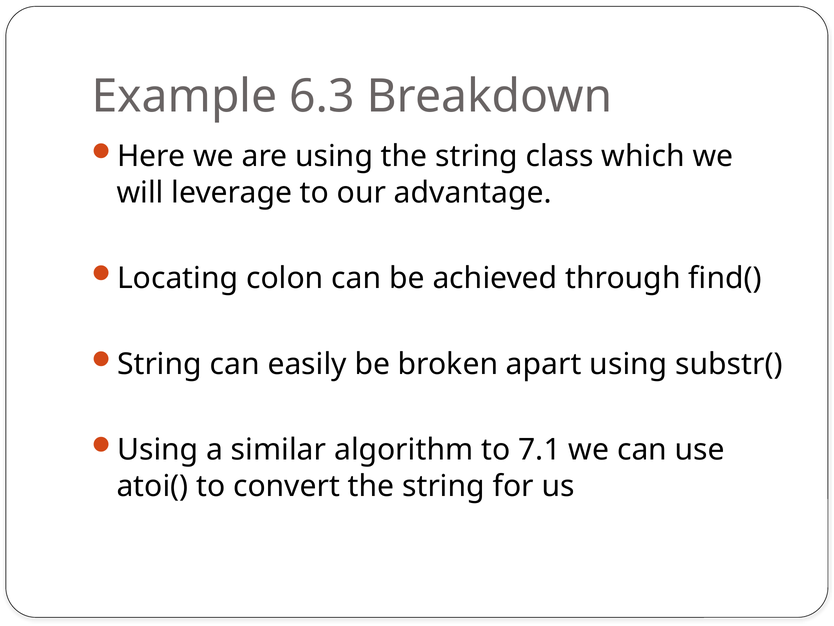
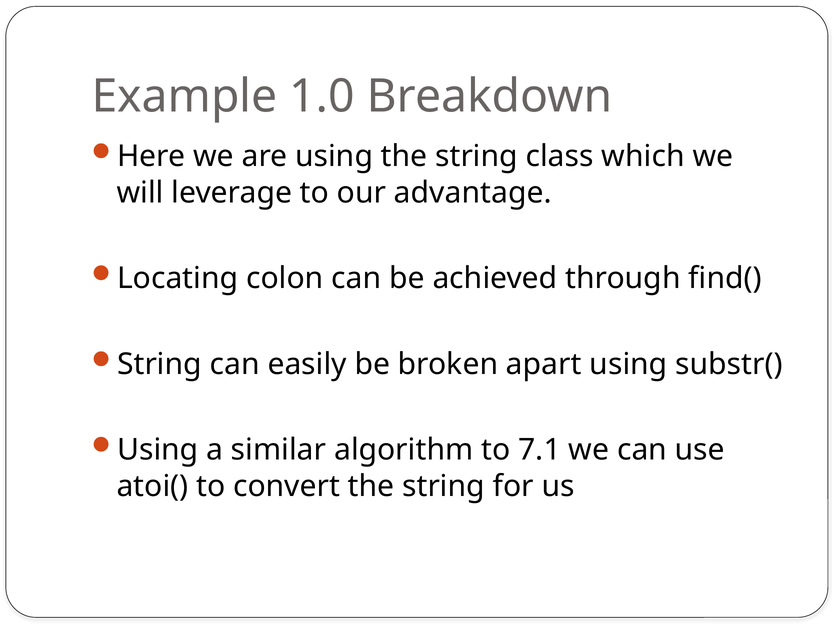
6.3: 6.3 -> 1.0
